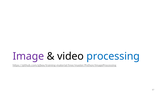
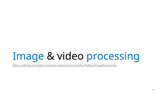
Image colour: purple -> blue
